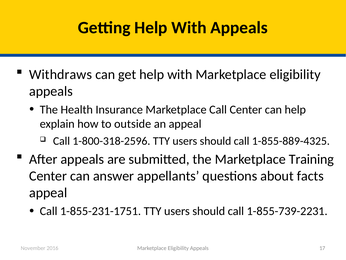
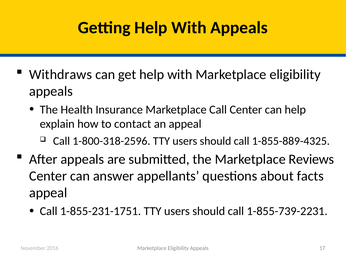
outside: outside -> contact
Training: Training -> Reviews
